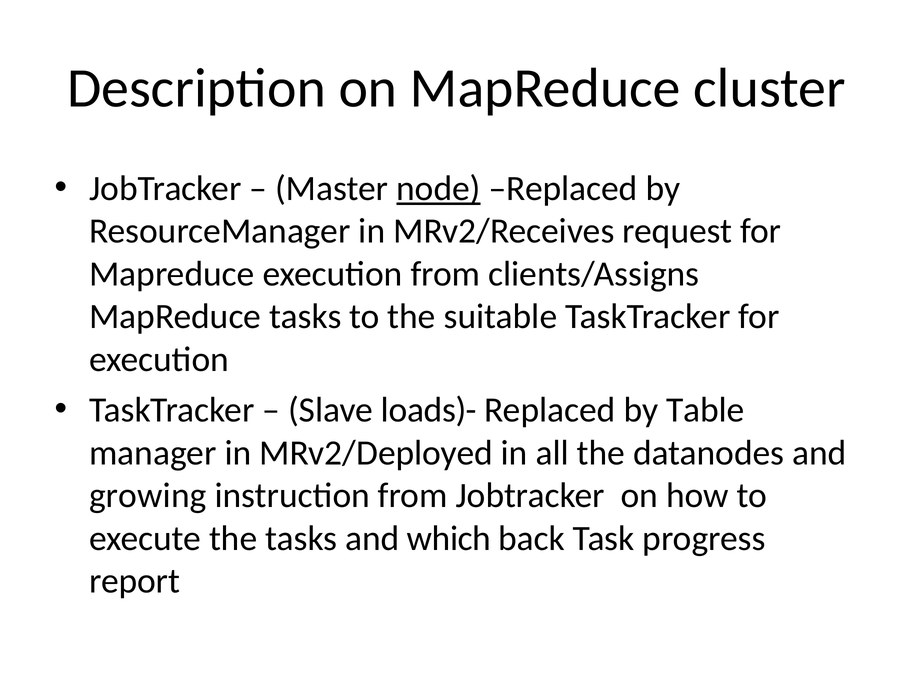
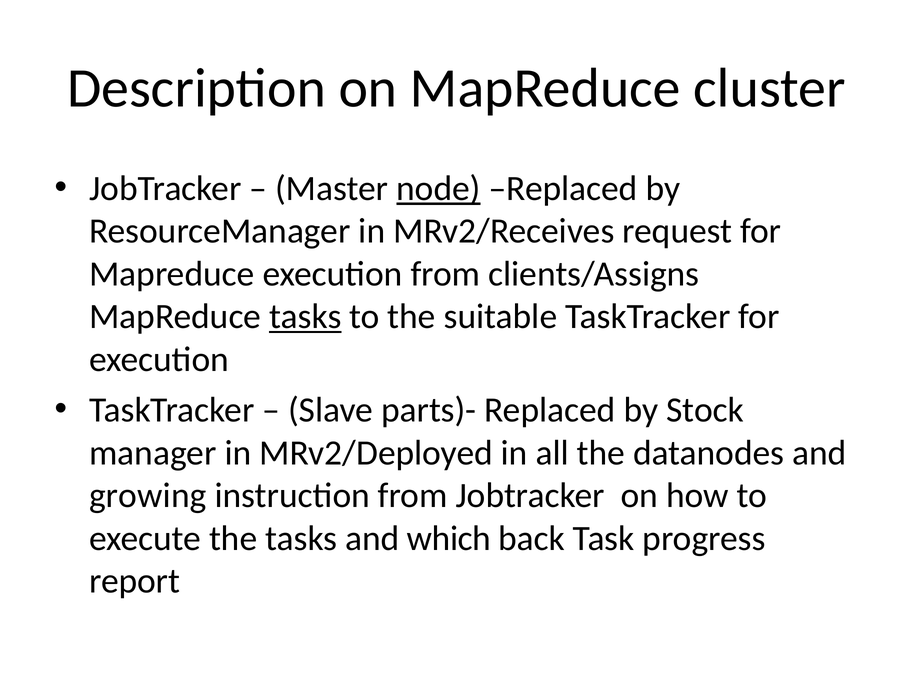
tasks at (305, 316) underline: none -> present
loads)-: loads)- -> parts)-
Table: Table -> Stock
